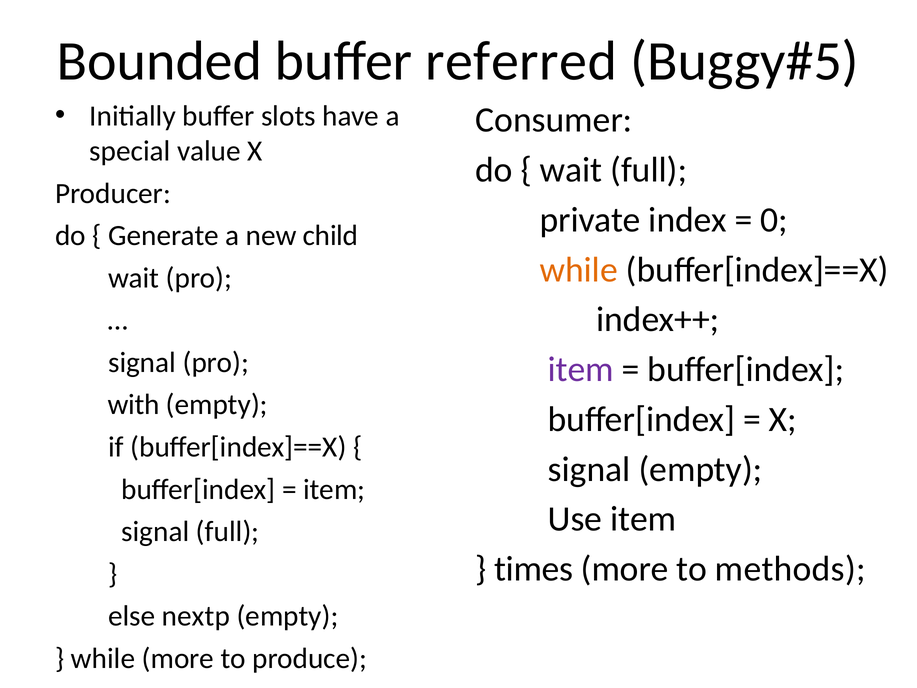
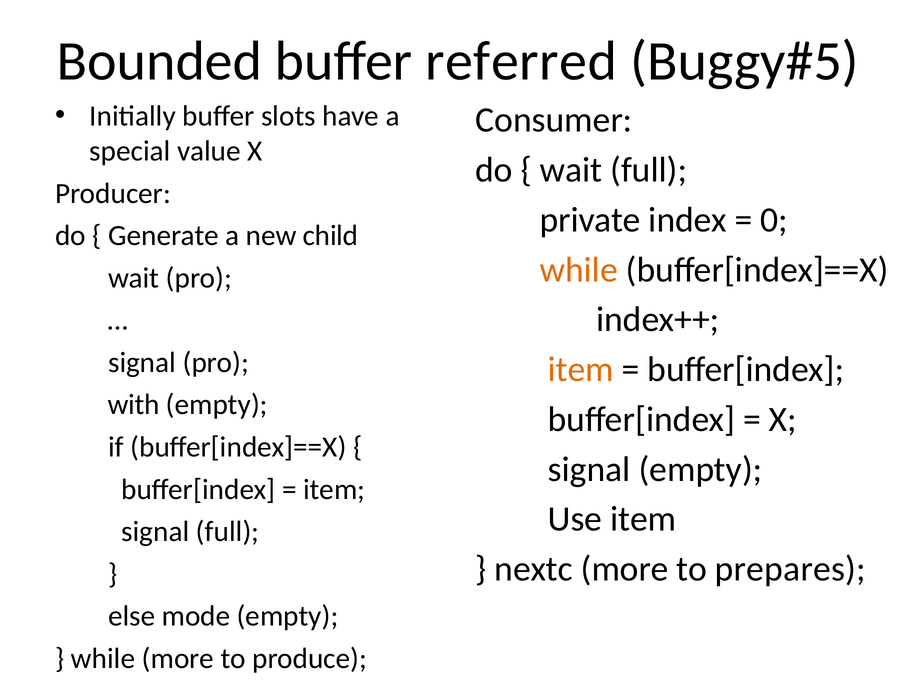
item at (581, 369) colour: purple -> orange
times: times -> nextc
methods: methods -> prepares
nextp: nextp -> mode
